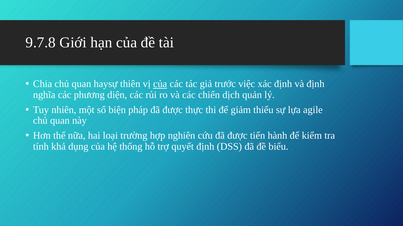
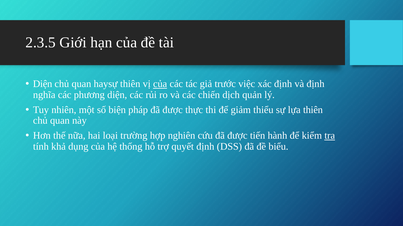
9.7.8: 9.7.8 -> 2.3.5
Chia at (43, 84): Chia -> Diện
lựa agile: agile -> thiên
tra underline: none -> present
